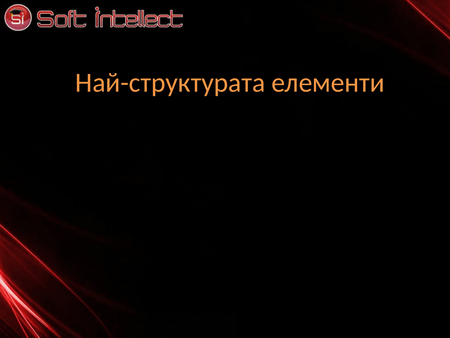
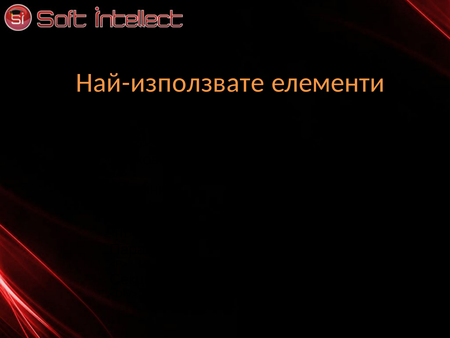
Най-структурата: Най-структурата -> Най-използвате
